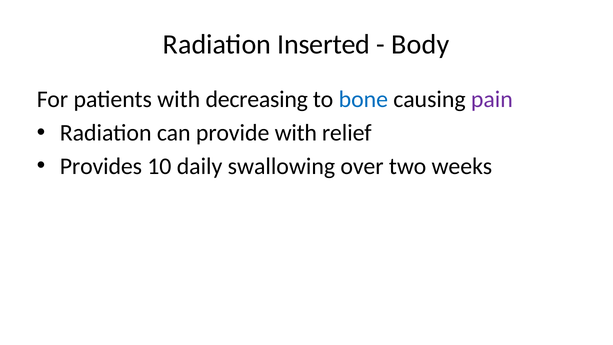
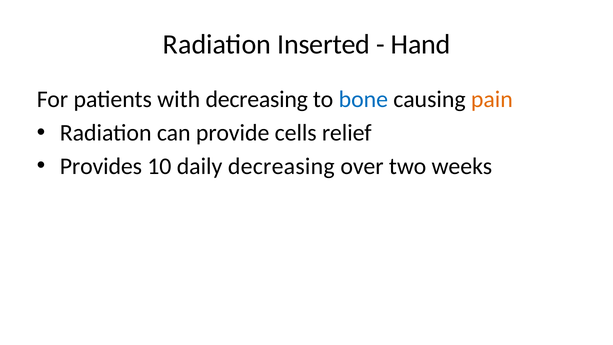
Body: Body -> Hand
pain colour: purple -> orange
provide with: with -> cells
daily swallowing: swallowing -> decreasing
